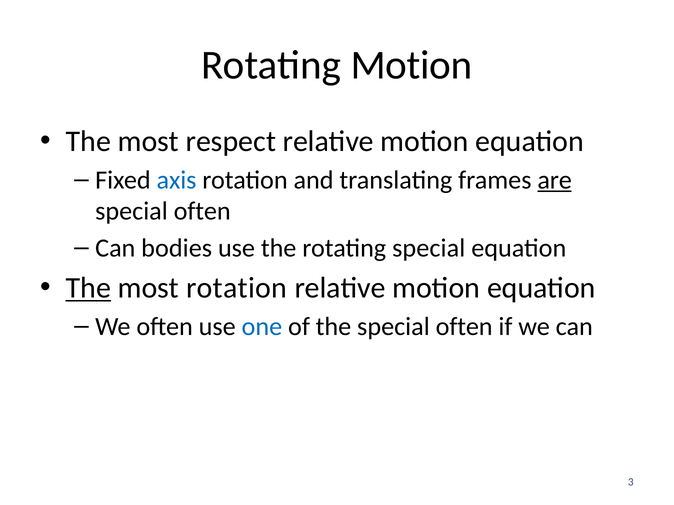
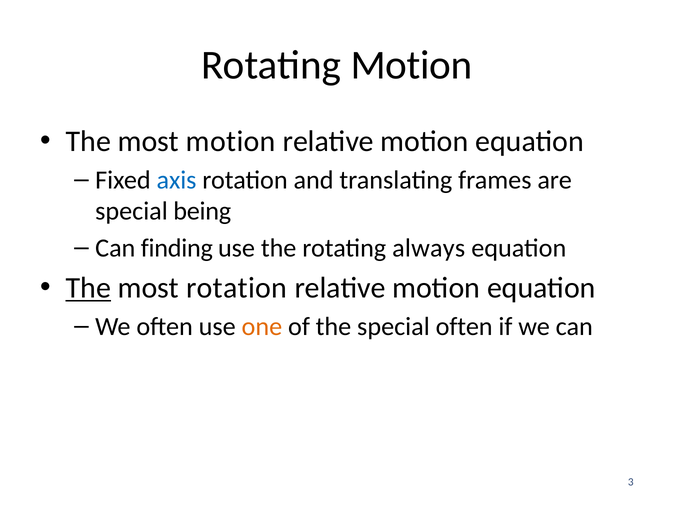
most respect: respect -> motion
are underline: present -> none
often at (202, 211): often -> being
bodies: bodies -> finding
rotating special: special -> always
one colour: blue -> orange
